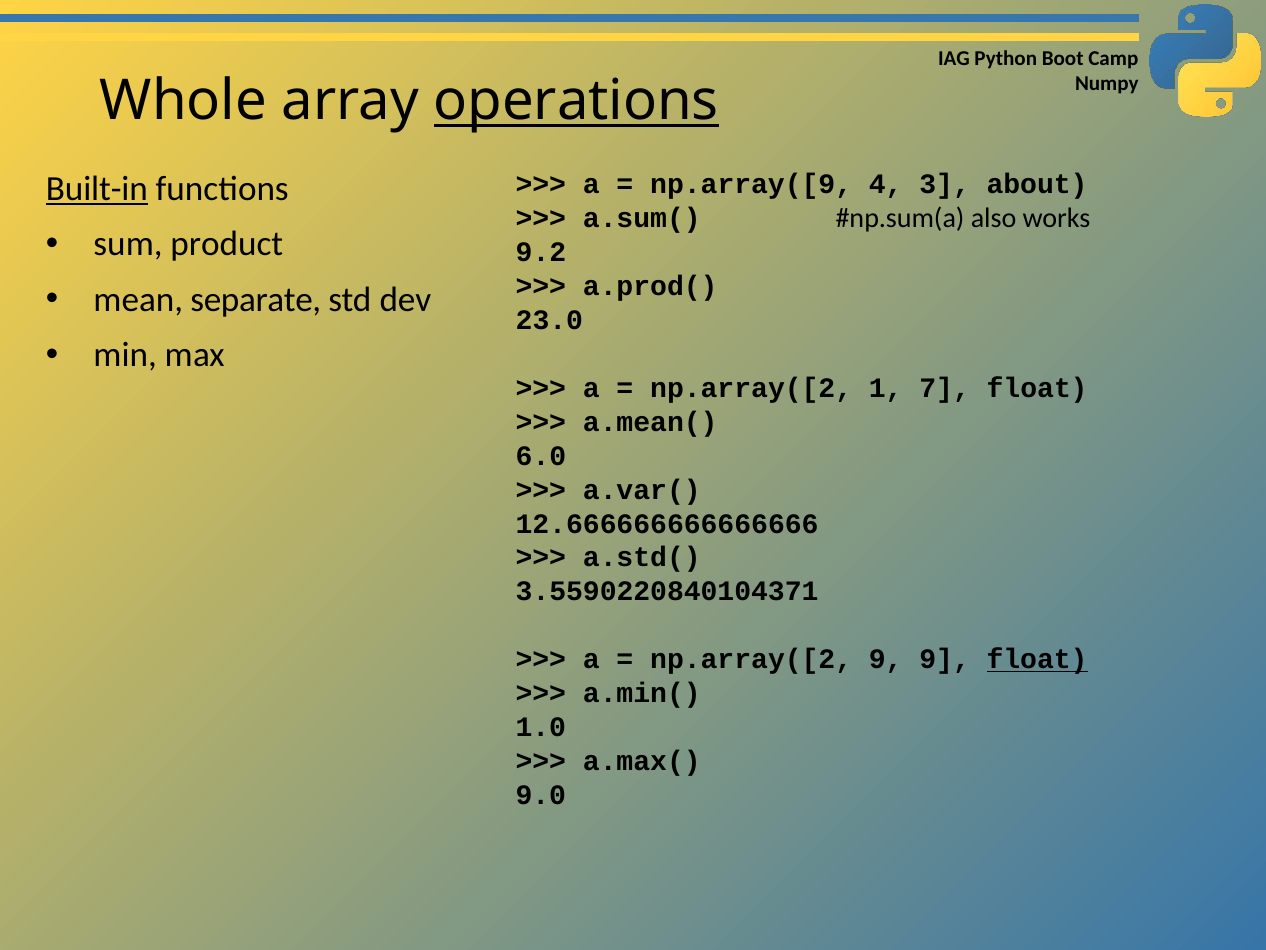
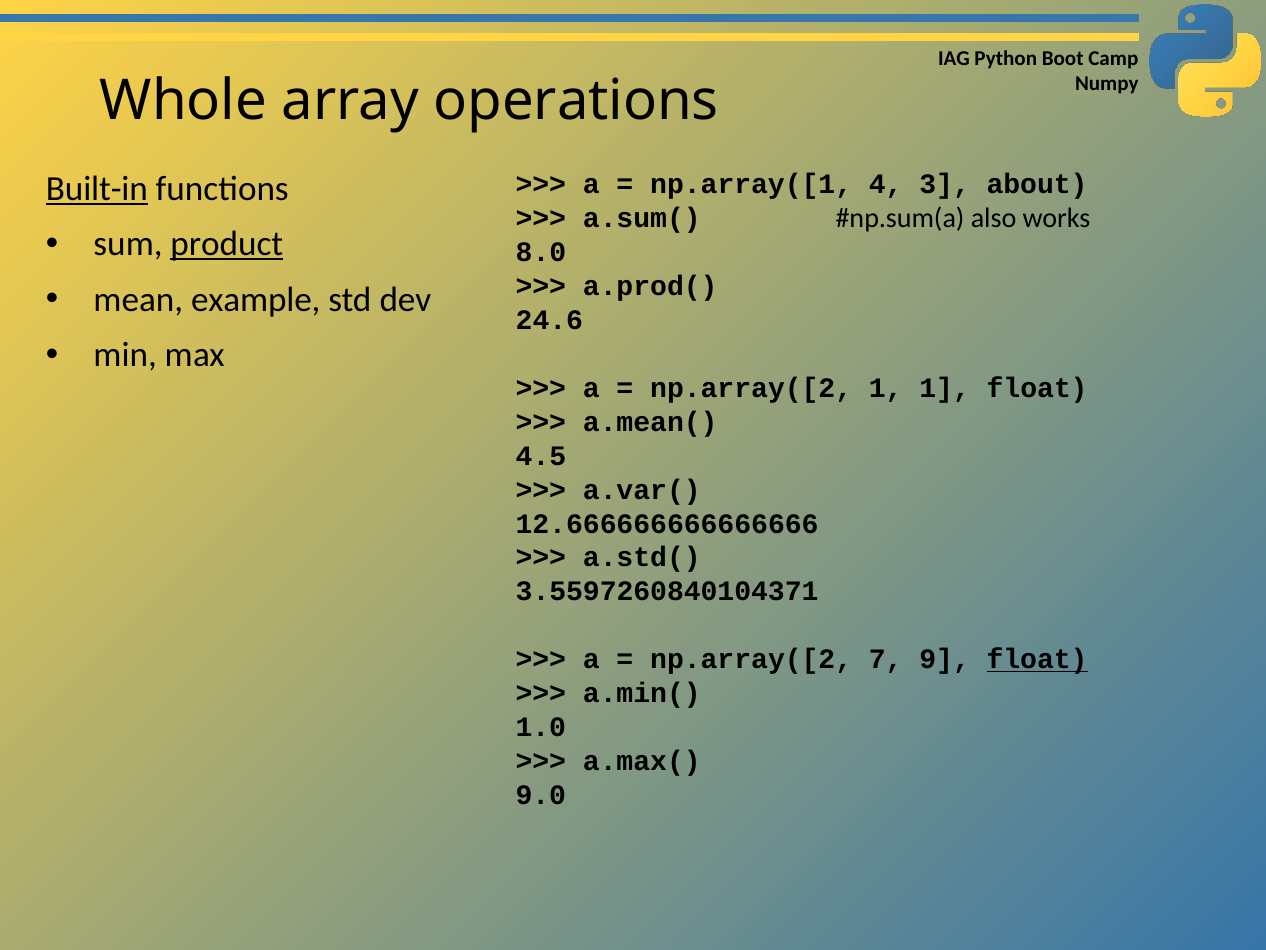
operations underline: present -> none
np.array([9: np.array([9 -> np.array([1
product underline: none -> present
9.2: 9.2 -> 8.0
separate: separate -> example
23.0: 23.0 -> 24.6
1 7: 7 -> 1
6.0: 6.0 -> 4.5
3.5590220840104371: 3.5590220840104371 -> 3.5597260840104371
np.array([2 9: 9 -> 7
